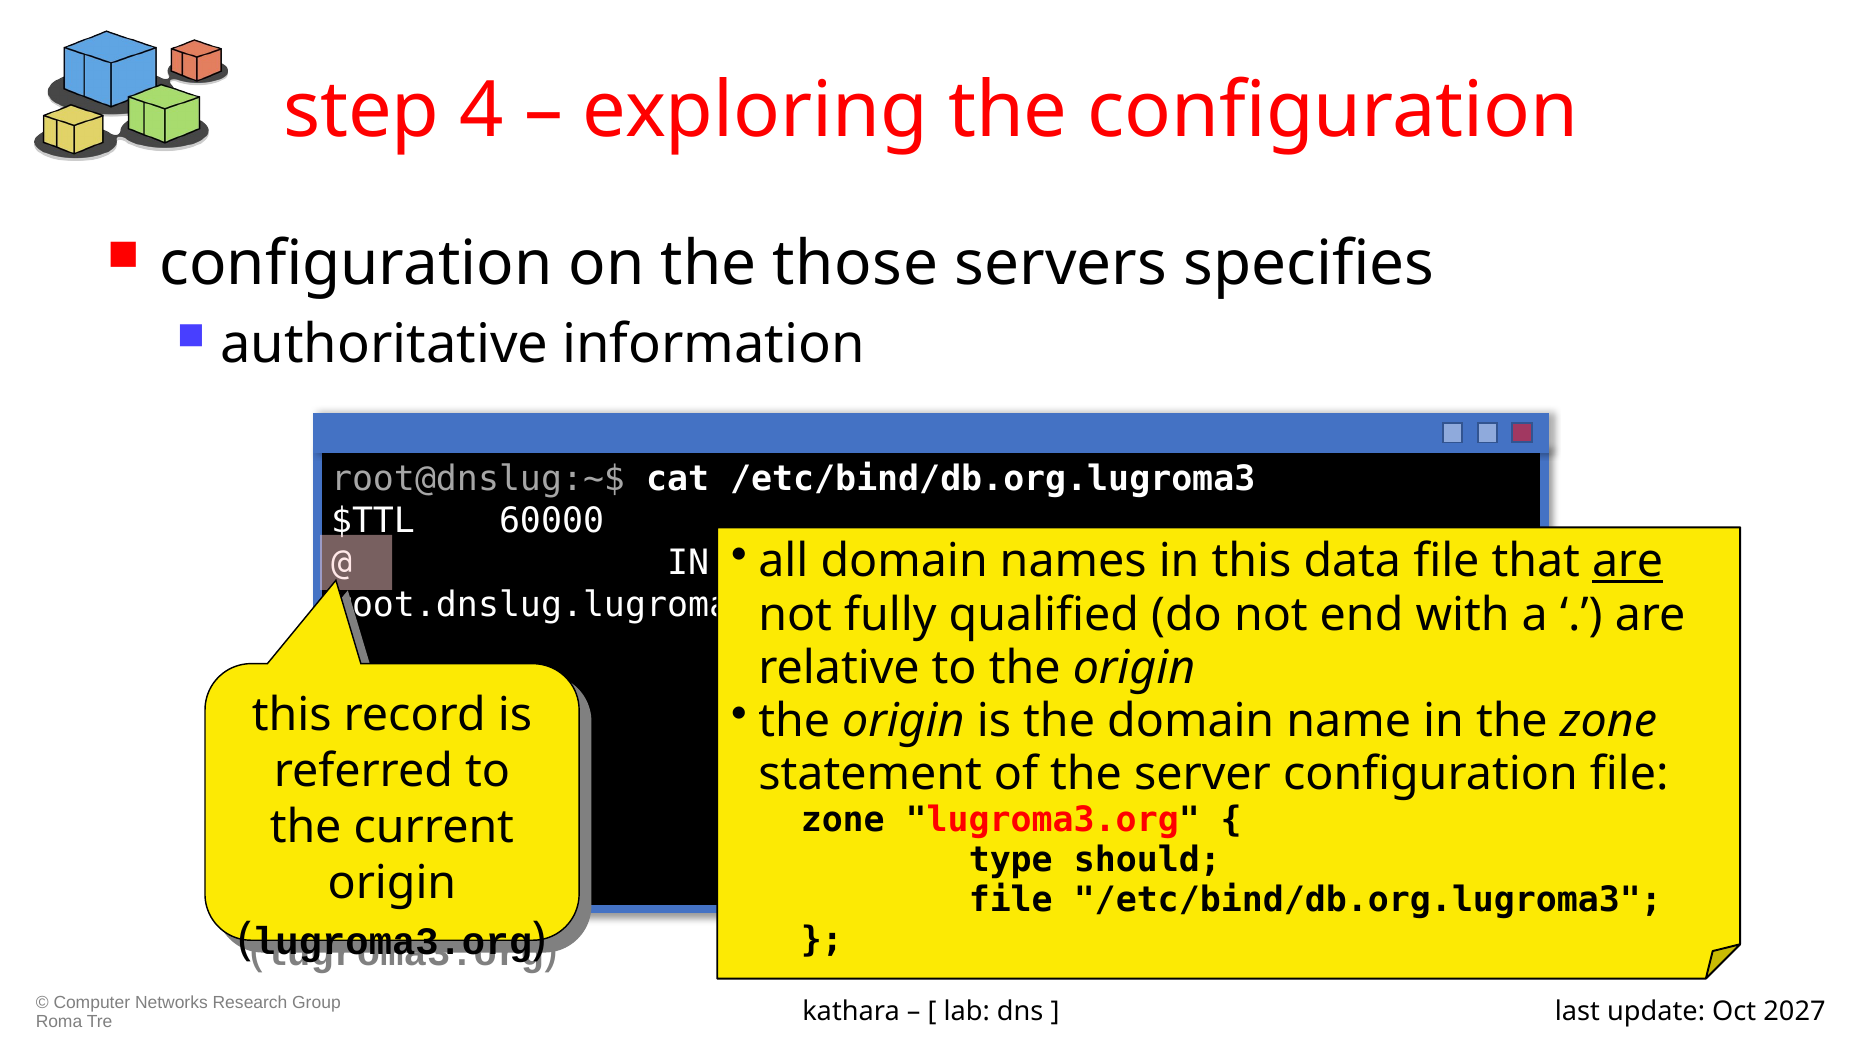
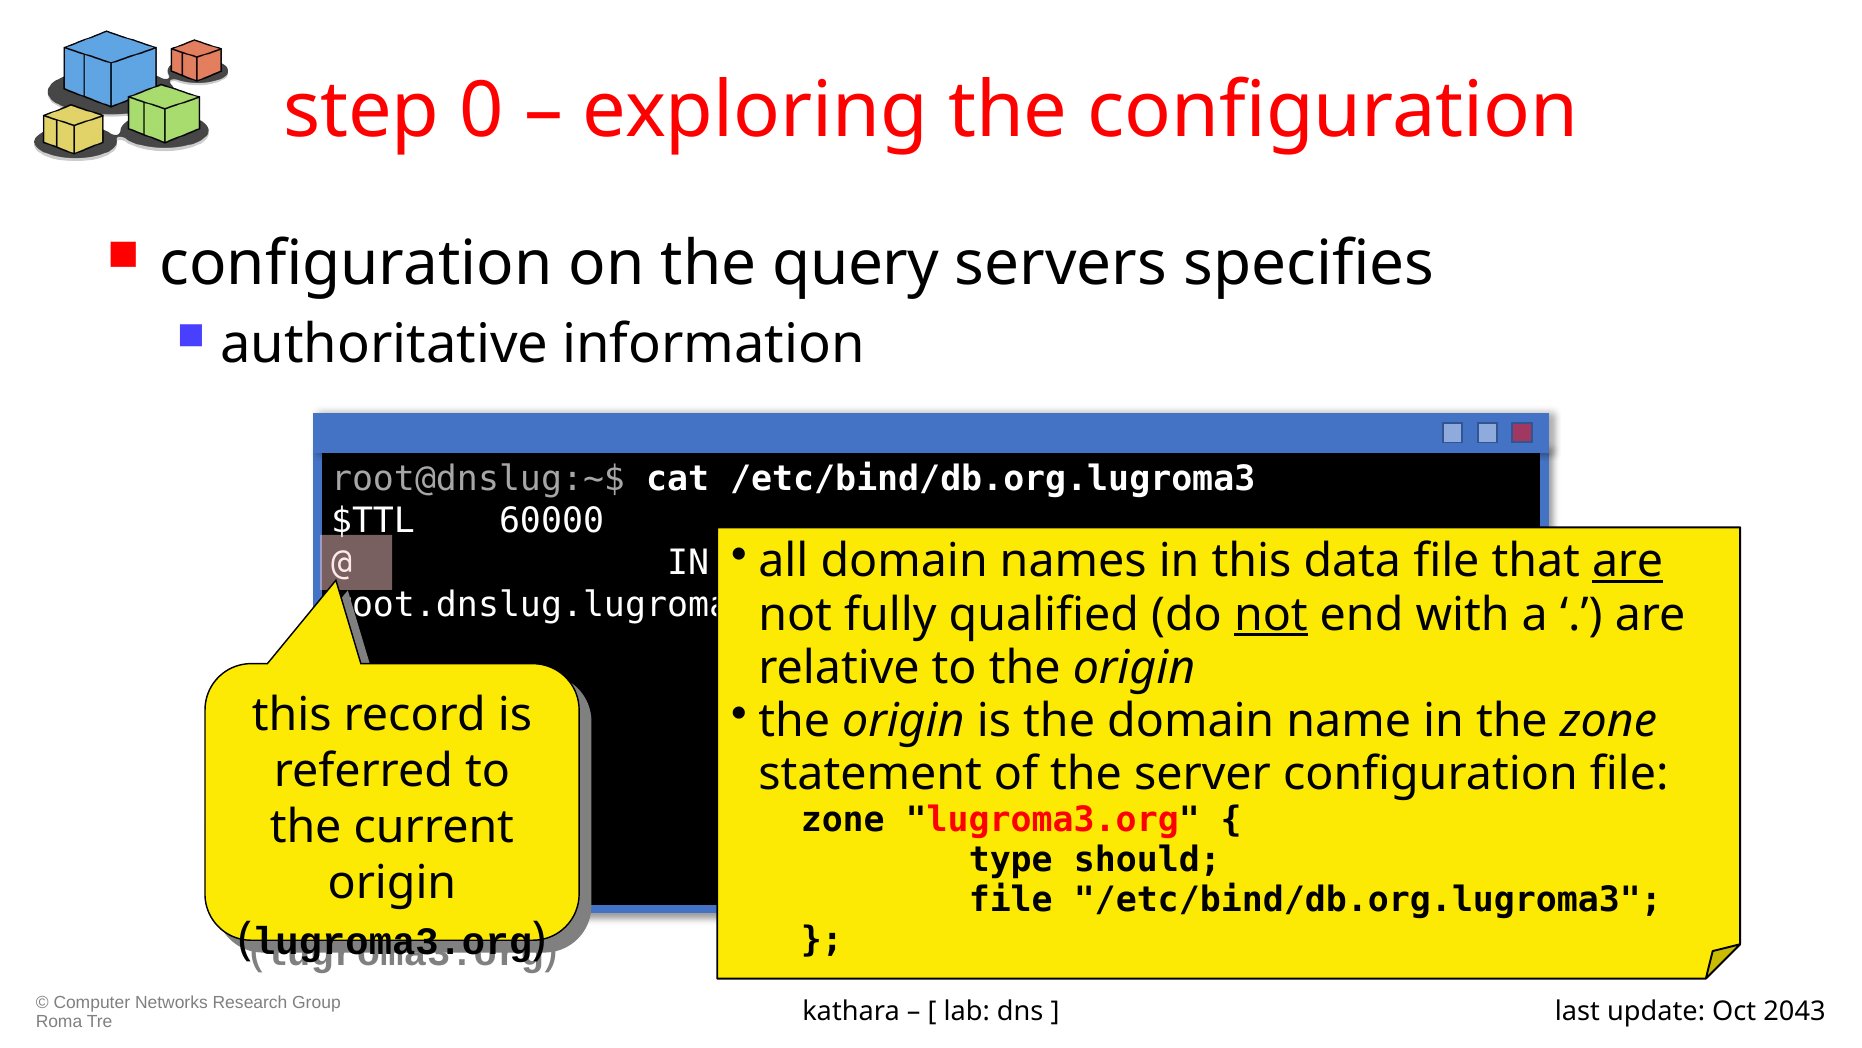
step 4: 4 -> 0
those: those -> query
not at (1271, 614) underline: none -> present
2027: 2027 -> 2043
